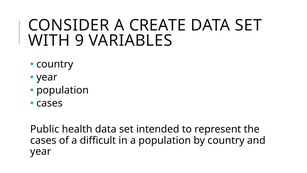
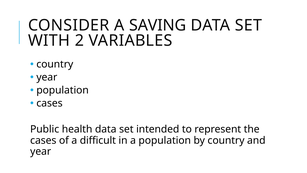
CREATE: CREATE -> SAVING
9: 9 -> 2
